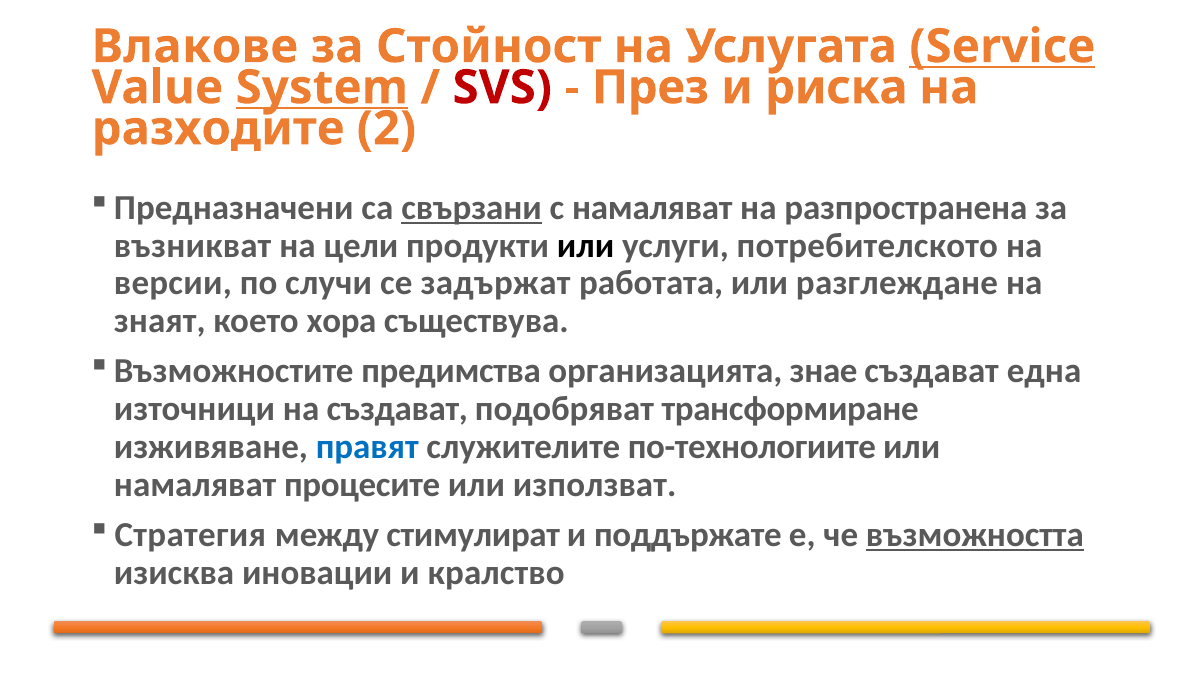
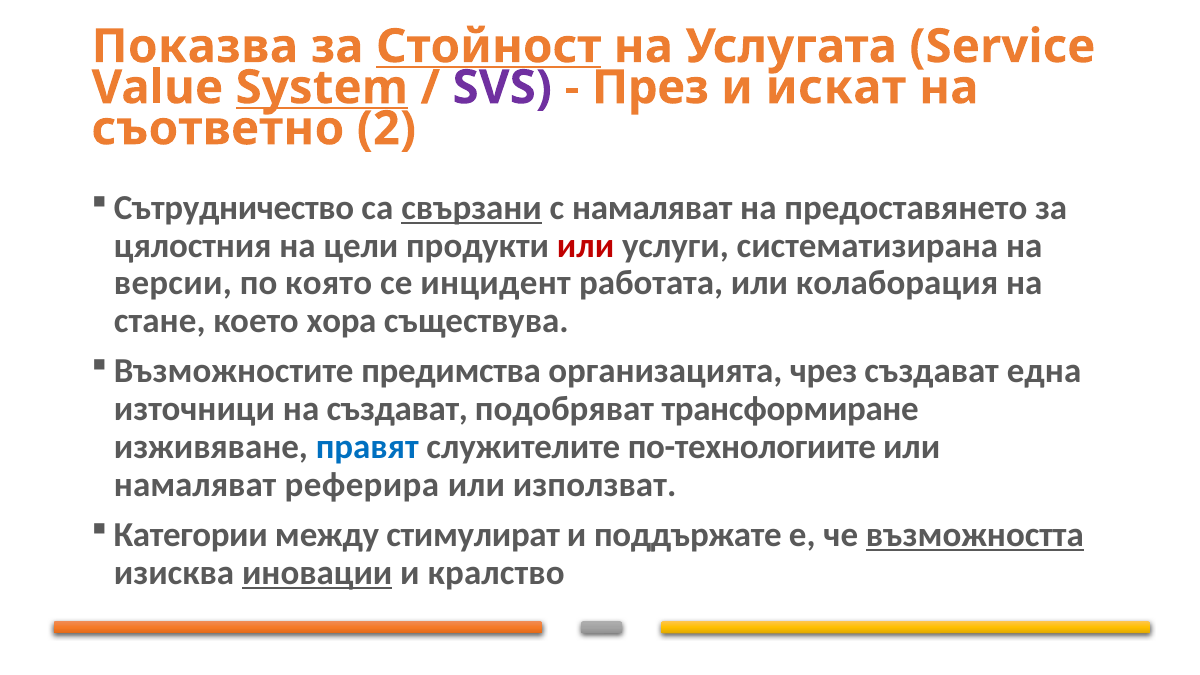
Влакове: Влакове -> Показва
Стойност underline: none -> present
Service underline: present -> none
SVS colour: red -> purple
риска: риска -> искат
разходите: разходите -> съответно
Предназначени: Предназначени -> Сътрудничество
разпространена: разпространена -> предоставянето
възникват: възникват -> цялостния
или at (586, 246) colour: black -> red
потребителското: потребителското -> систематизирана
случи: случи -> която
задържат: задържат -> инцидент
разглеждане: разглеждане -> колаборация
знаят: знаят -> стане
знае: знае -> чрез
процесите: процесите -> реферира
Стратегия: Стратегия -> Категории
иновации underline: none -> present
